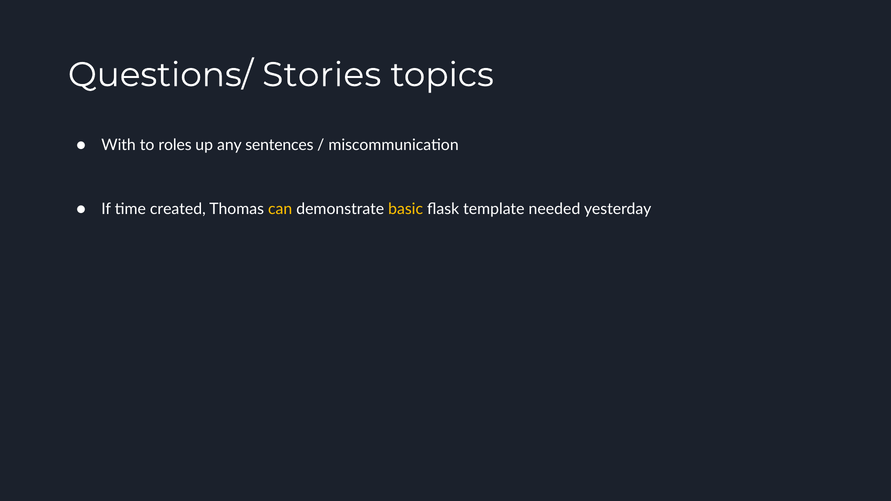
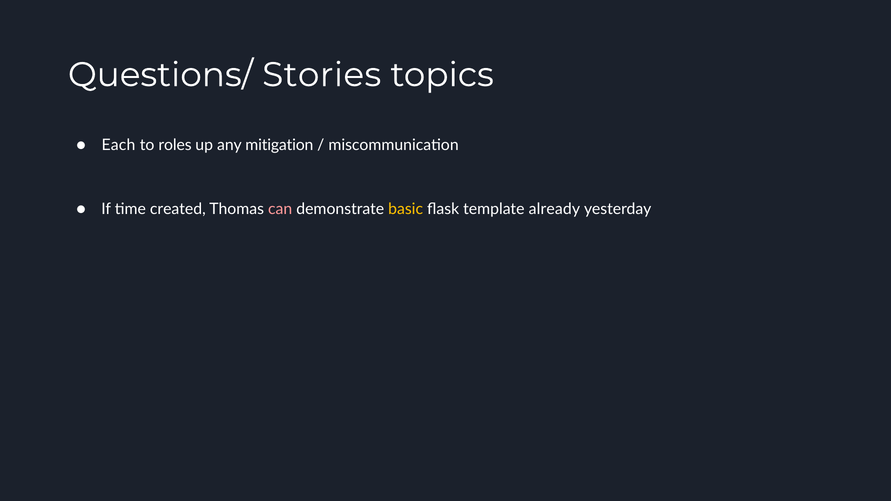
With: With -> Each
sentences: sentences -> mitigation
can colour: yellow -> pink
needed: needed -> already
